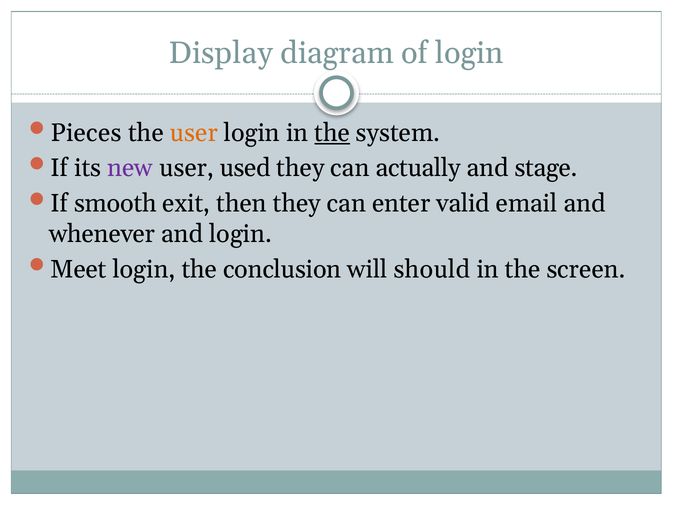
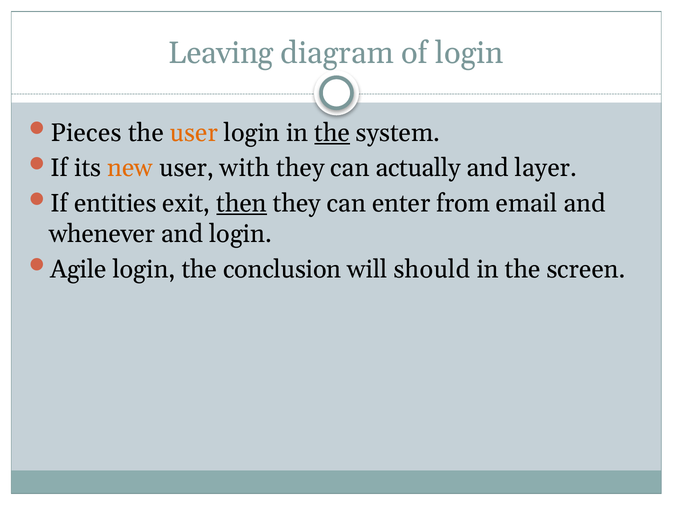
Display: Display -> Leaving
new colour: purple -> orange
used: used -> with
stage: stage -> layer
smooth: smooth -> entities
then underline: none -> present
valid: valid -> from
Meet: Meet -> Agile
